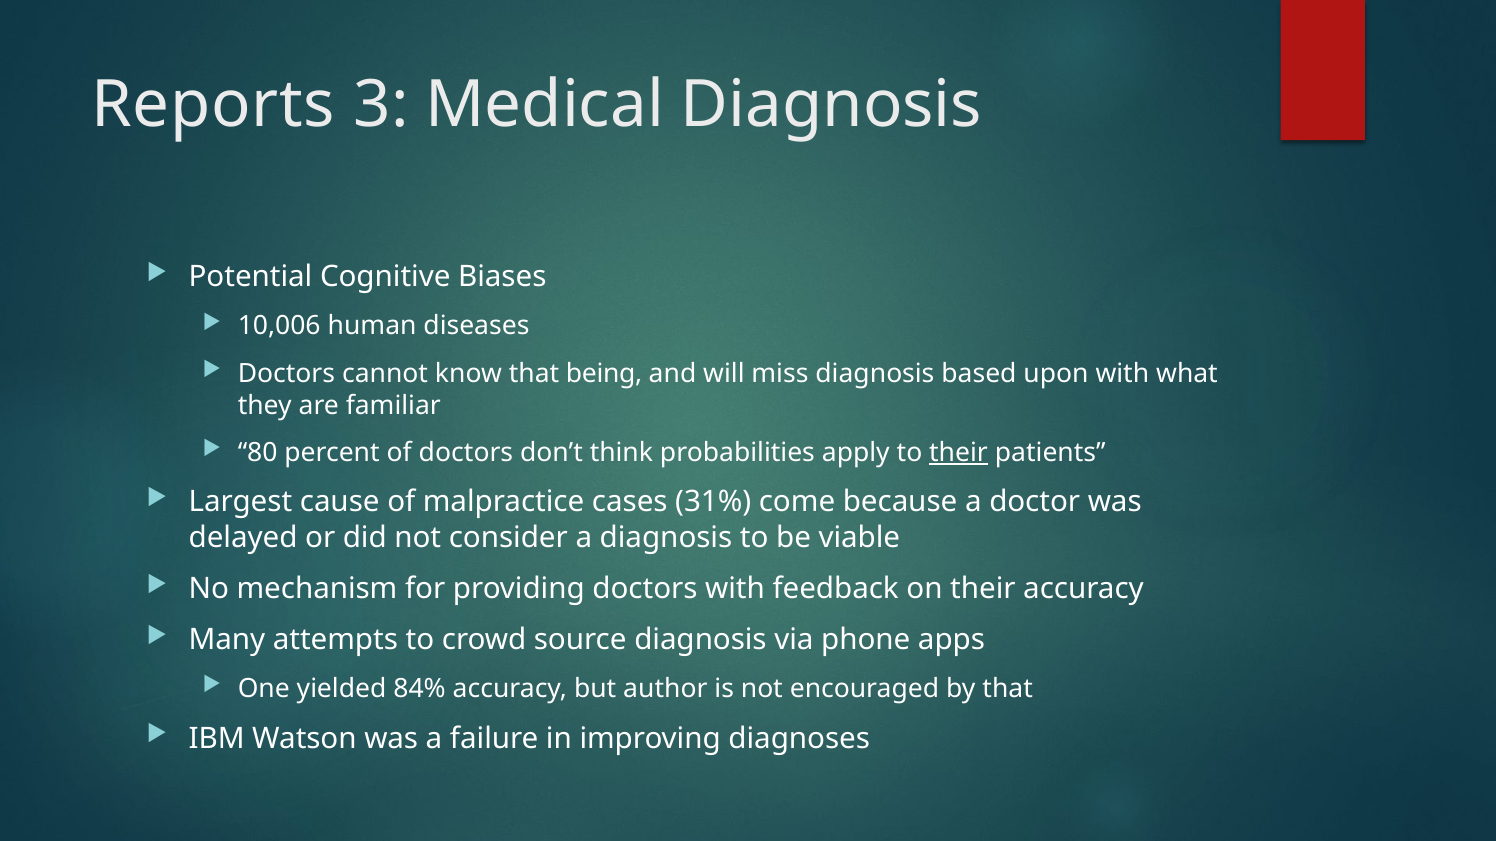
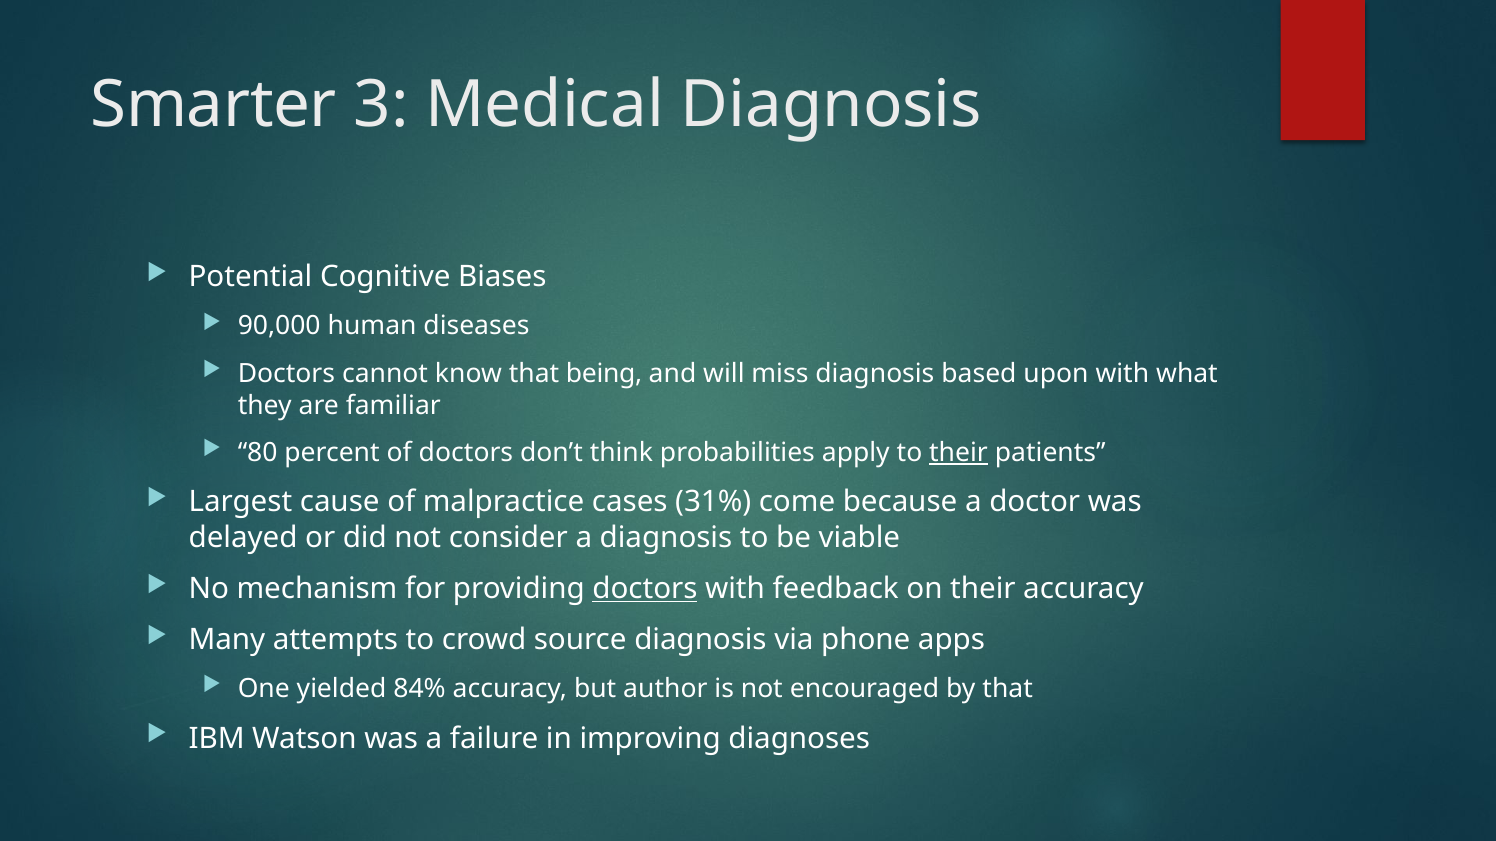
Reports: Reports -> Smarter
10,006: 10,006 -> 90,000
doctors at (645, 589) underline: none -> present
